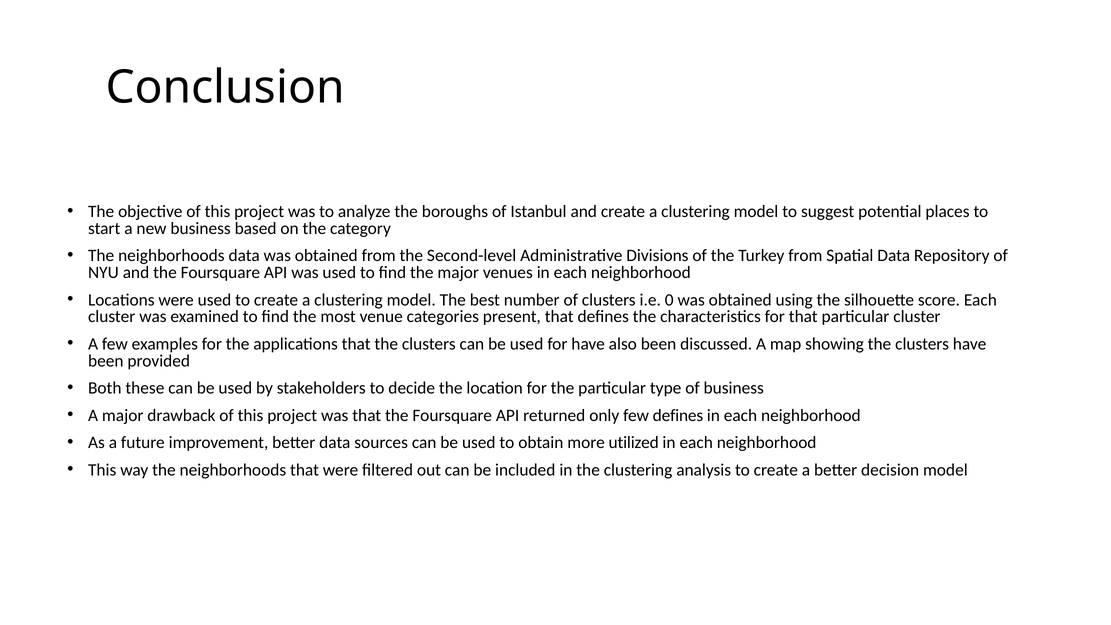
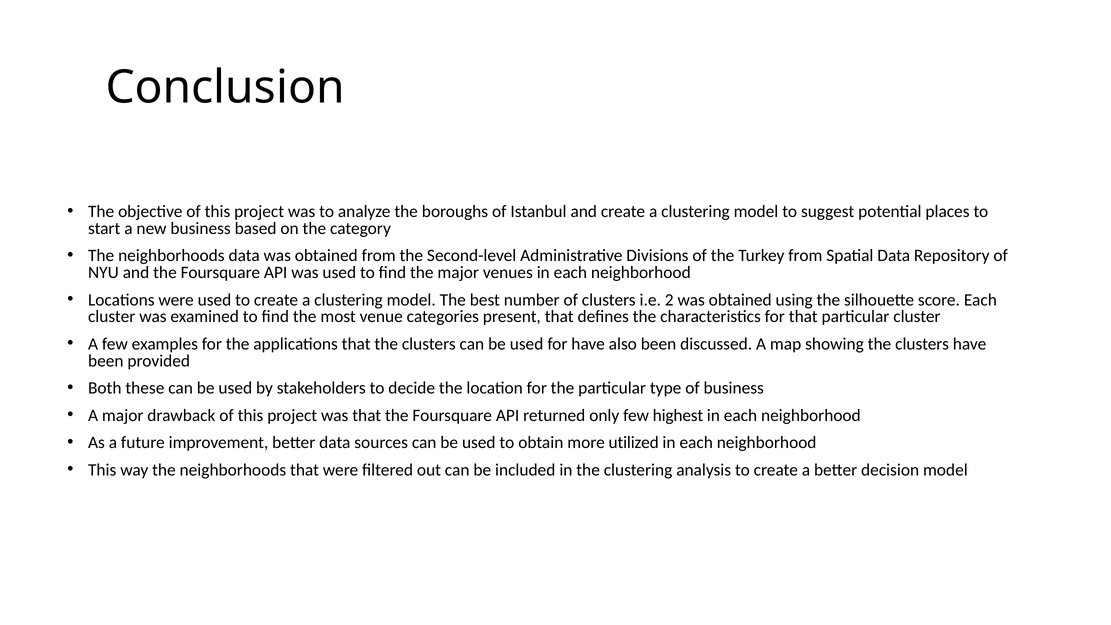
0: 0 -> 2
few defines: defines -> highest
